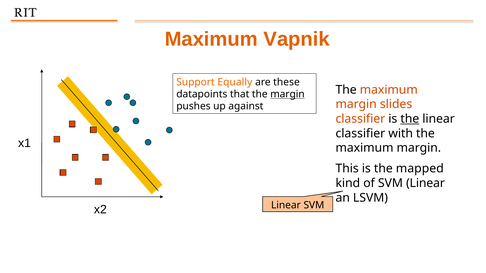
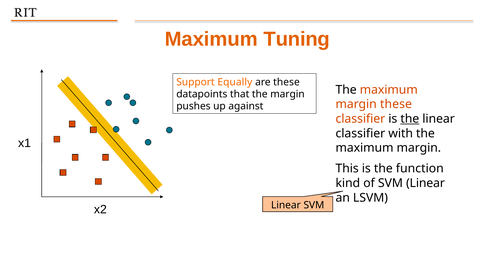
Vapnik: Vapnik -> Tuning
margin at (287, 94) underline: present -> none
margin slides: slides -> these
mapped: mapped -> function
